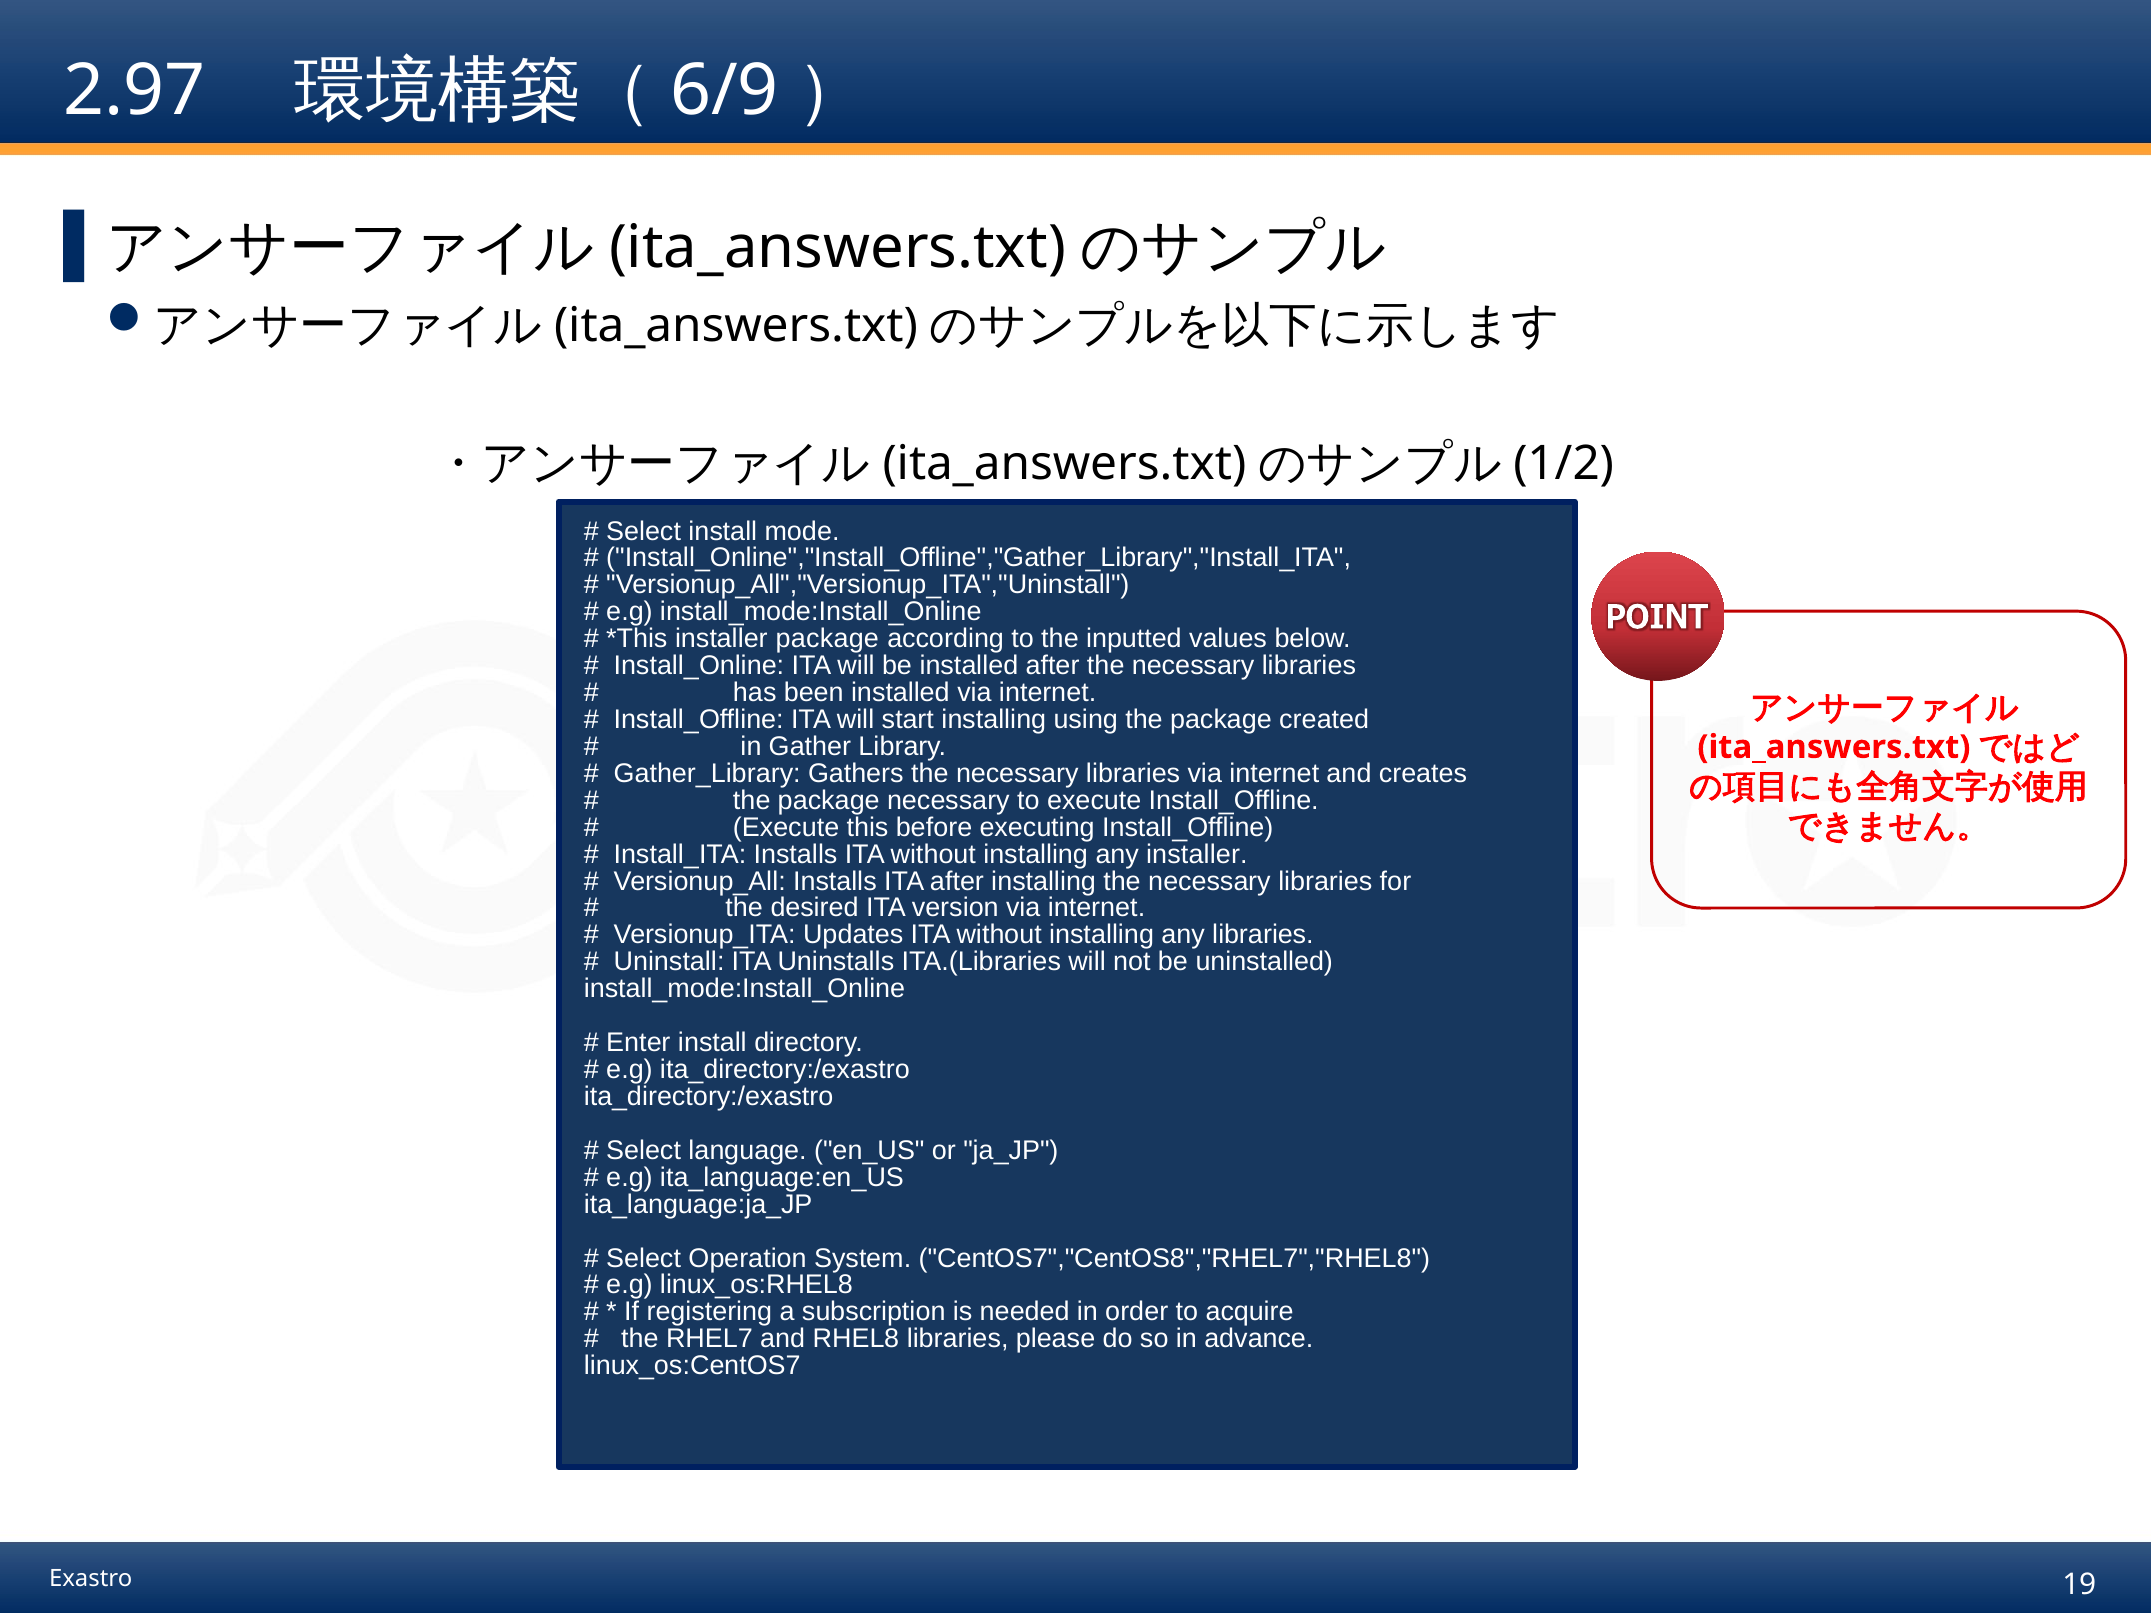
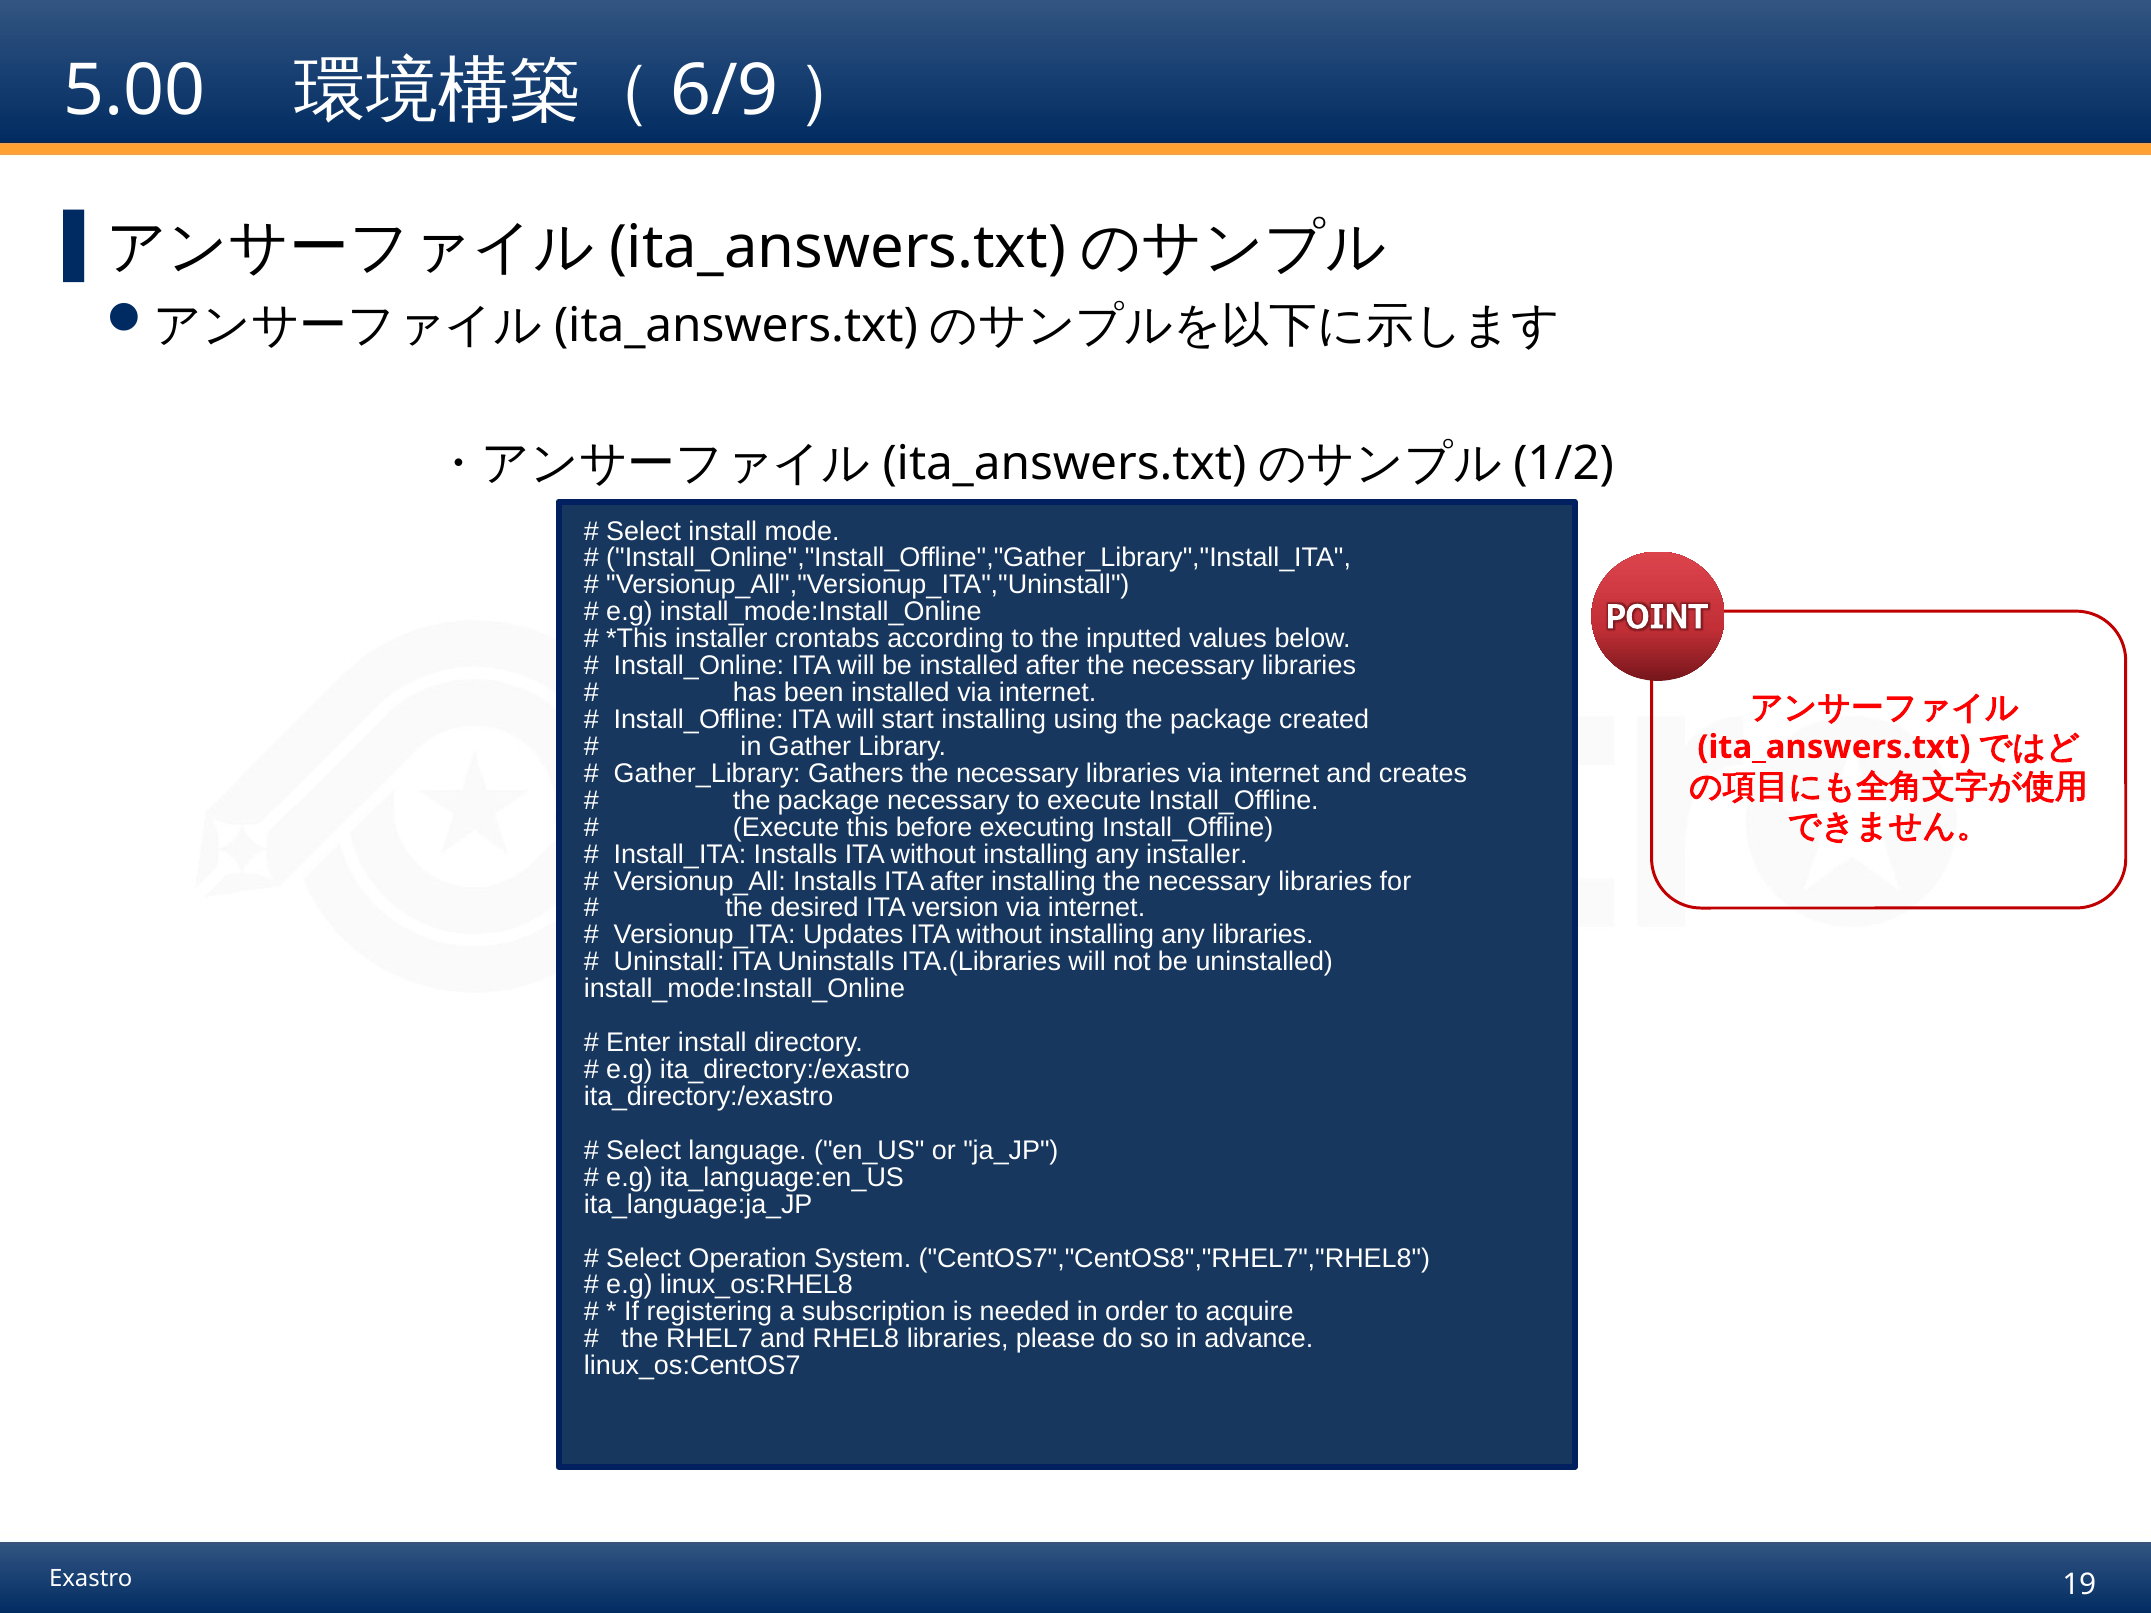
2.97: 2.97 -> 5.00
installer package: package -> crontabs
